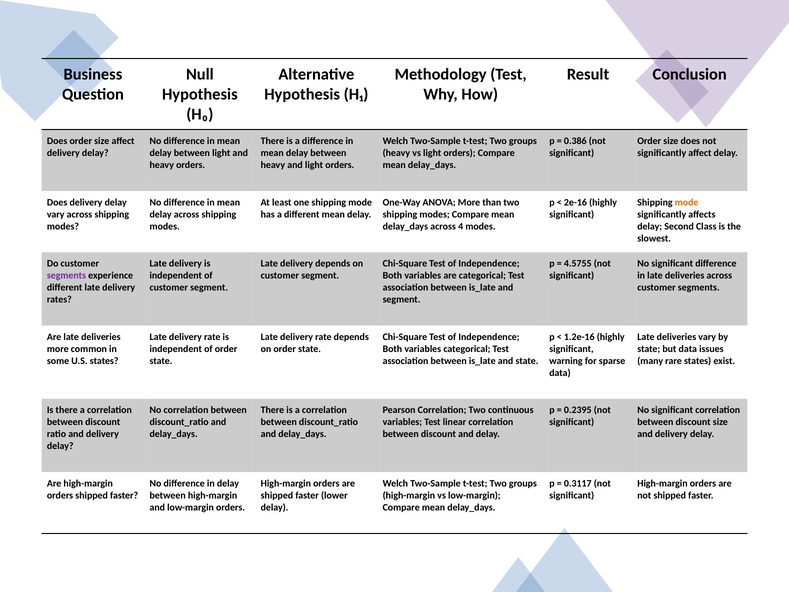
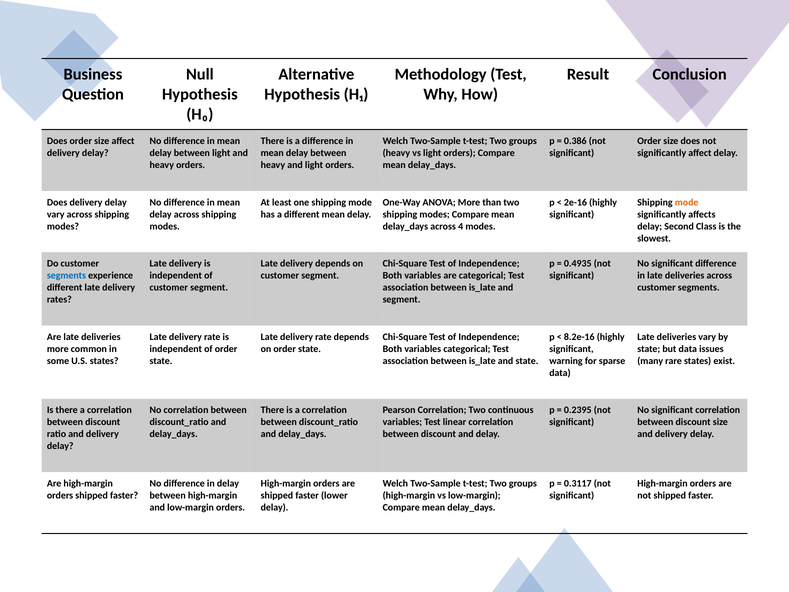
4.5755: 4.5755 -> 0.4935
segments at (66, 275) colour: purple -> blue
1.2e-16: 1.2e-16 -> 8.2e-16
